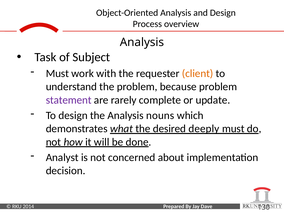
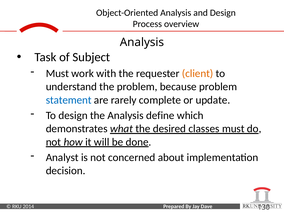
statement colour: purple -> blue
nouns: nouns -> define
deeply: deeply -> classes
